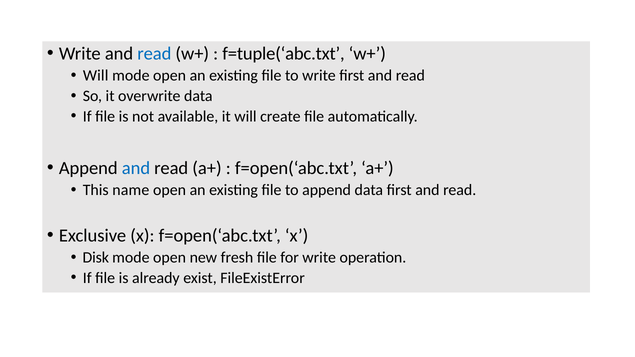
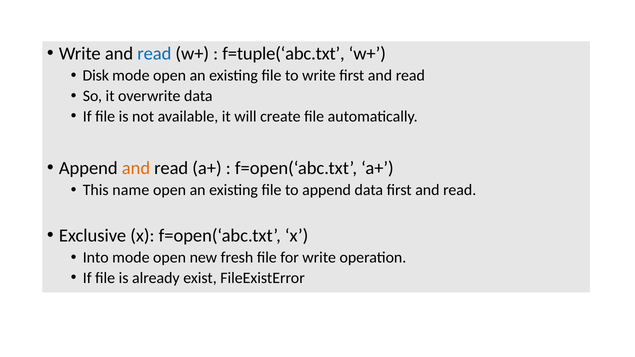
Will at (96, 76): Will -> Disk
and at (136, 168) colour: blue -> orange
Disk: Disk -> Into
